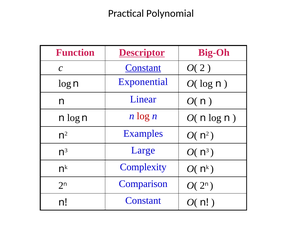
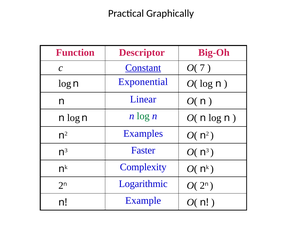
Polynomial: Polynomial -> Graphically
Descriptor underline: present -> none
2 at (202, 68): 2 -> 7
log at (143, 116) colour: red -> green
Large: Large -> Faster
Comparison: Comparison -> Logarithmic
n Constant: Constant -> Example
